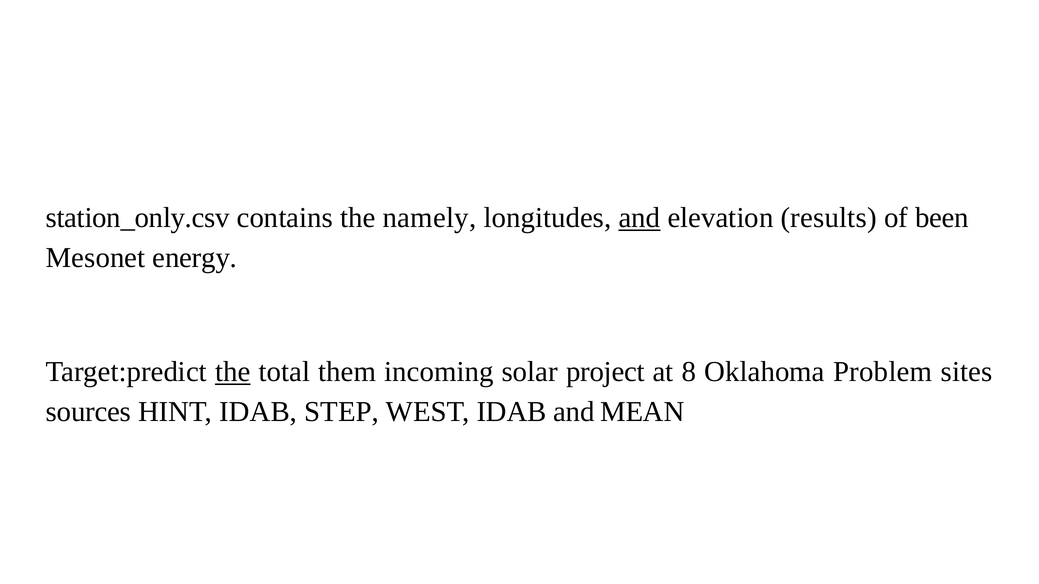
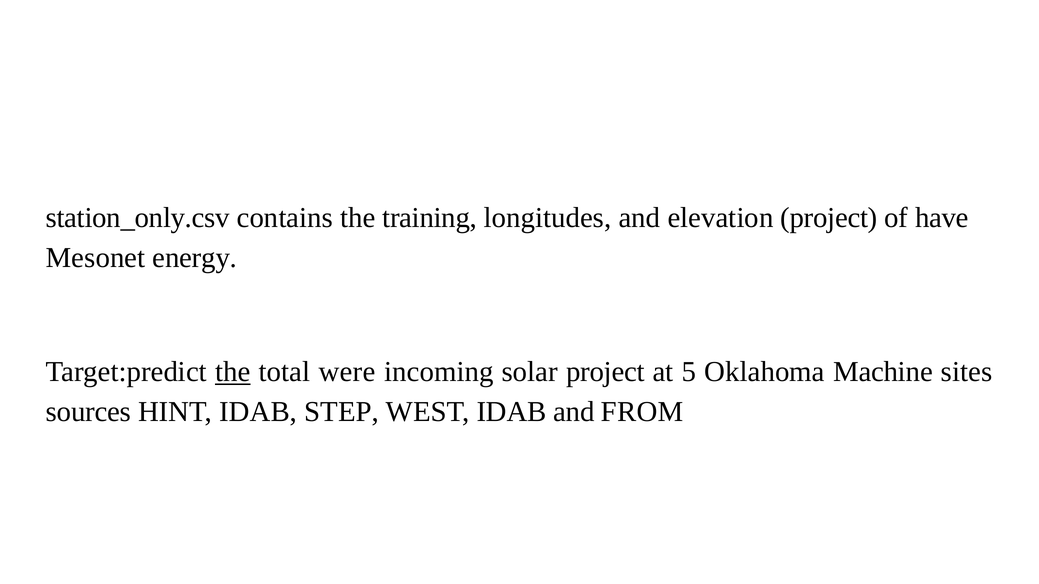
namely: namely -> training
and at (639, 218) underline: present -> none
elevation results: results -> project
been: been -> have
them: them -> were
8: 8 -> 5
Problem: Problem -> Machine
MEAN: MEAN -> FROM
